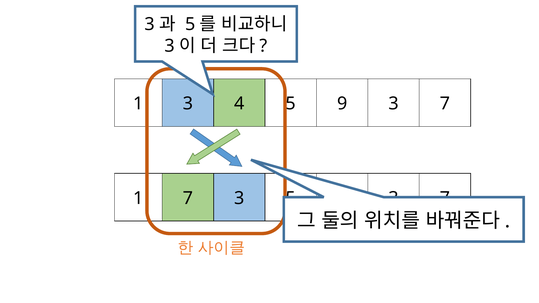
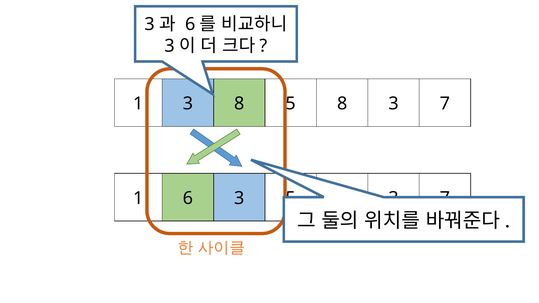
5 at (190, 24): 5 -> 6
3 4: 4 -> 8
9 at (342, 104): 9 -> 8
1 7: 7 -> 6
